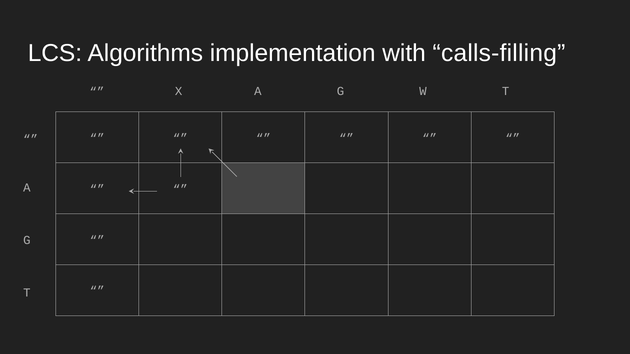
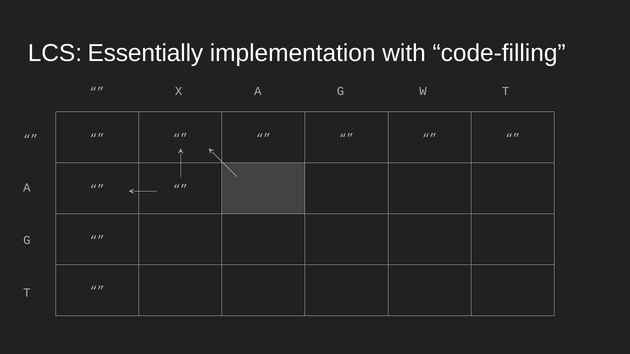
Algorithms: Algorithms -> Essentially
calls-filling: calls-filling -> code-filling
